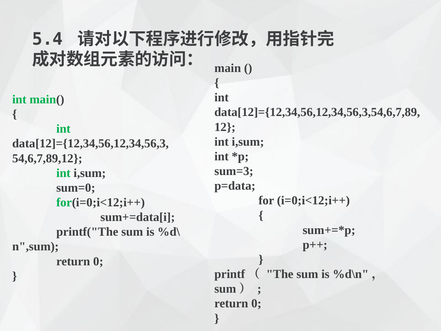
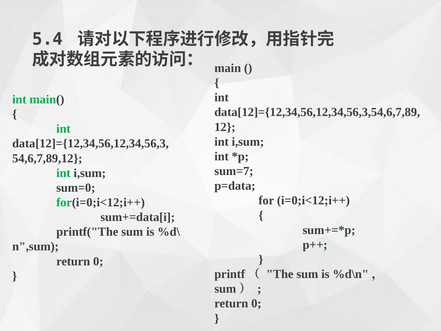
sum=3: sum=3 -> sum=7
